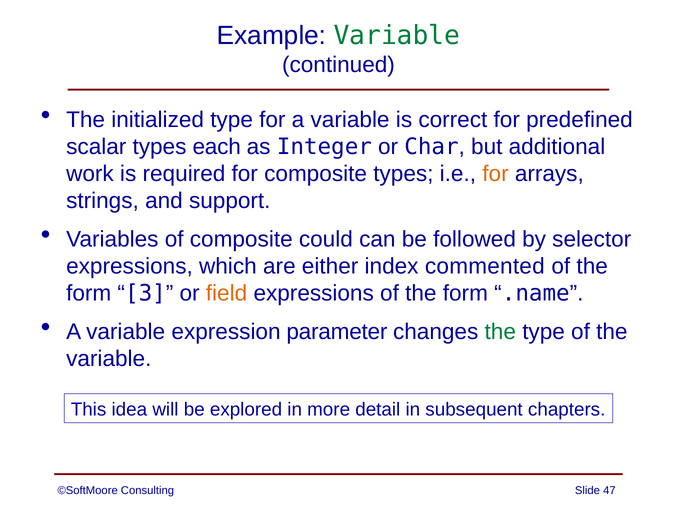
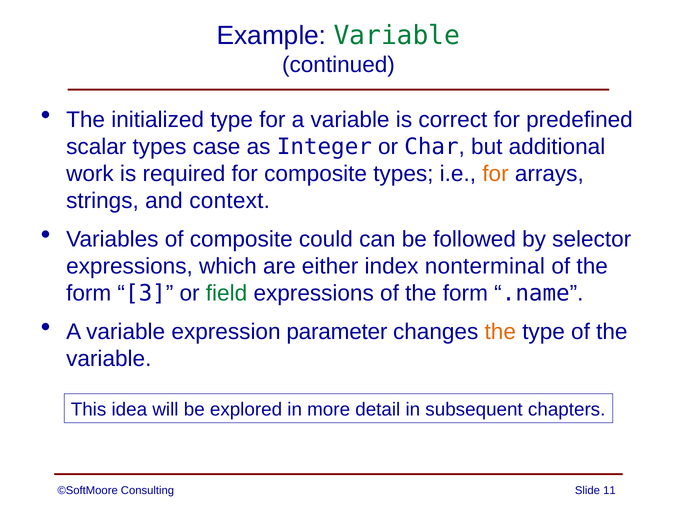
each: each -> case
support: support -> context
commented: commented -> nonterminal
field colour: orange -> green
the at (500, 332) colour: green -> orange
47: 47 -> 11
